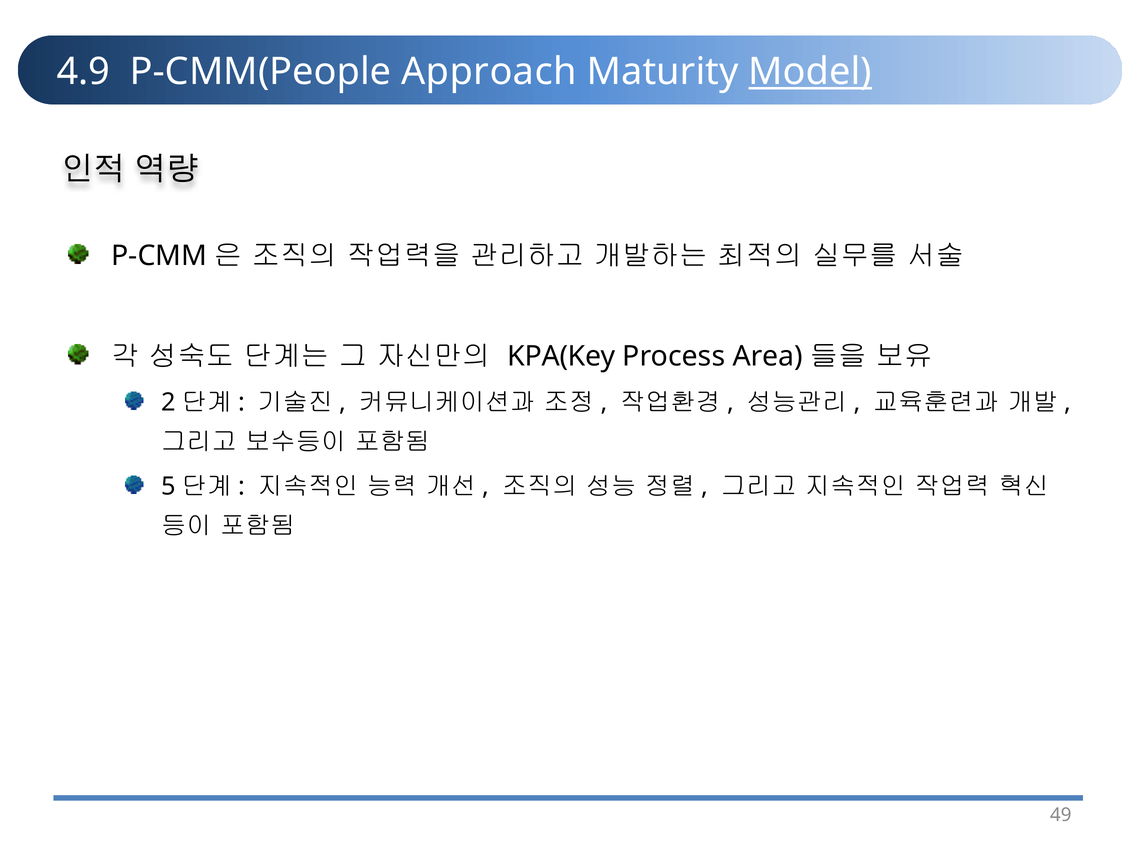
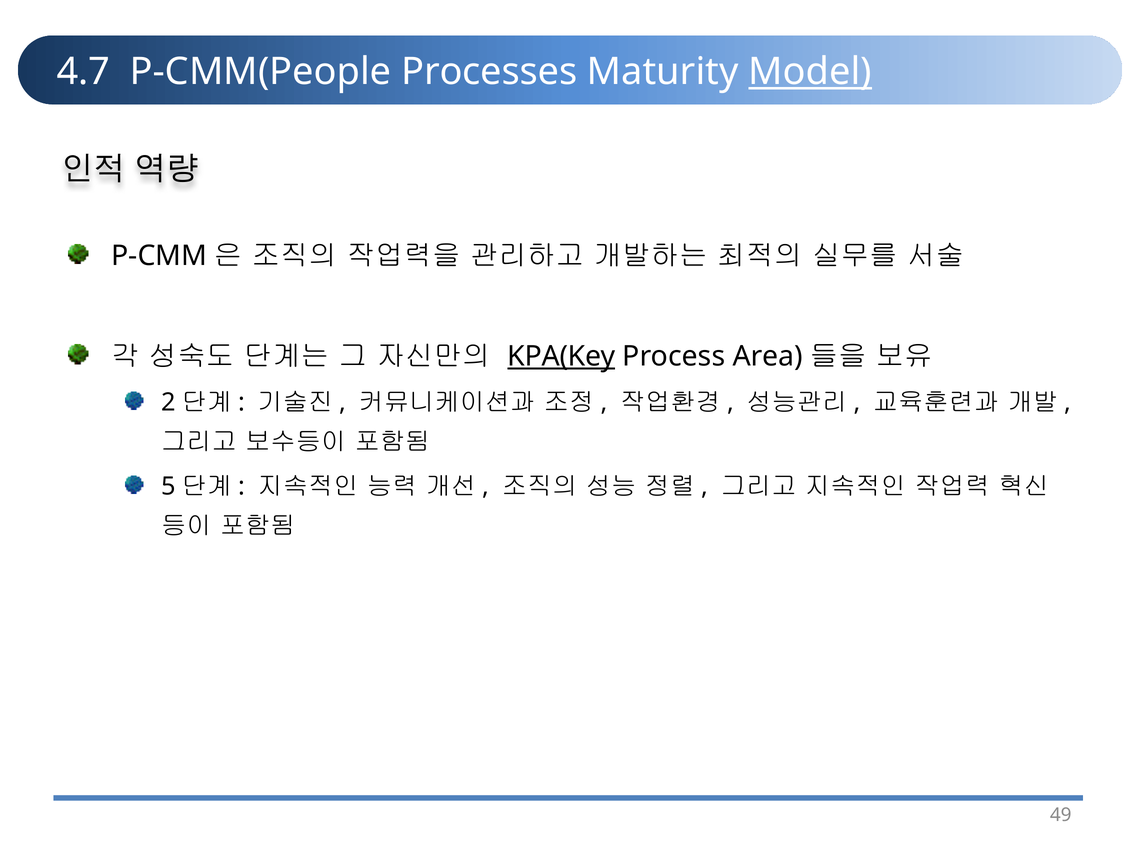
4.9: 4.9 -> 4.7
Approach: Approach -> Processes
KPA(Key underline: none -> present
